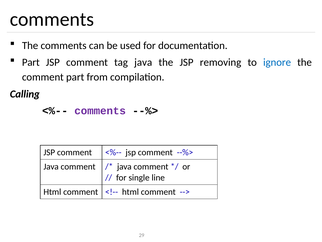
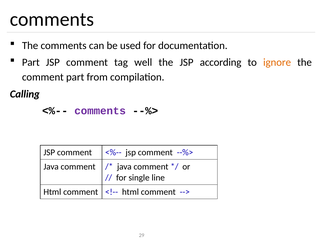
tag java: java -> well
removing: removing -> according
ignore colour: blue -> orange
